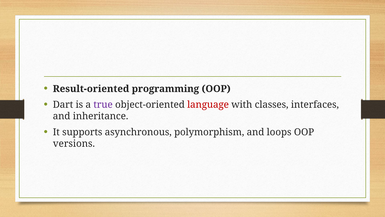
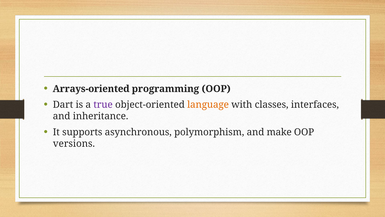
Result-oriented: Result-oriented -> Arrays-oriented
language colour: red -> orange
loops: loops -> make
